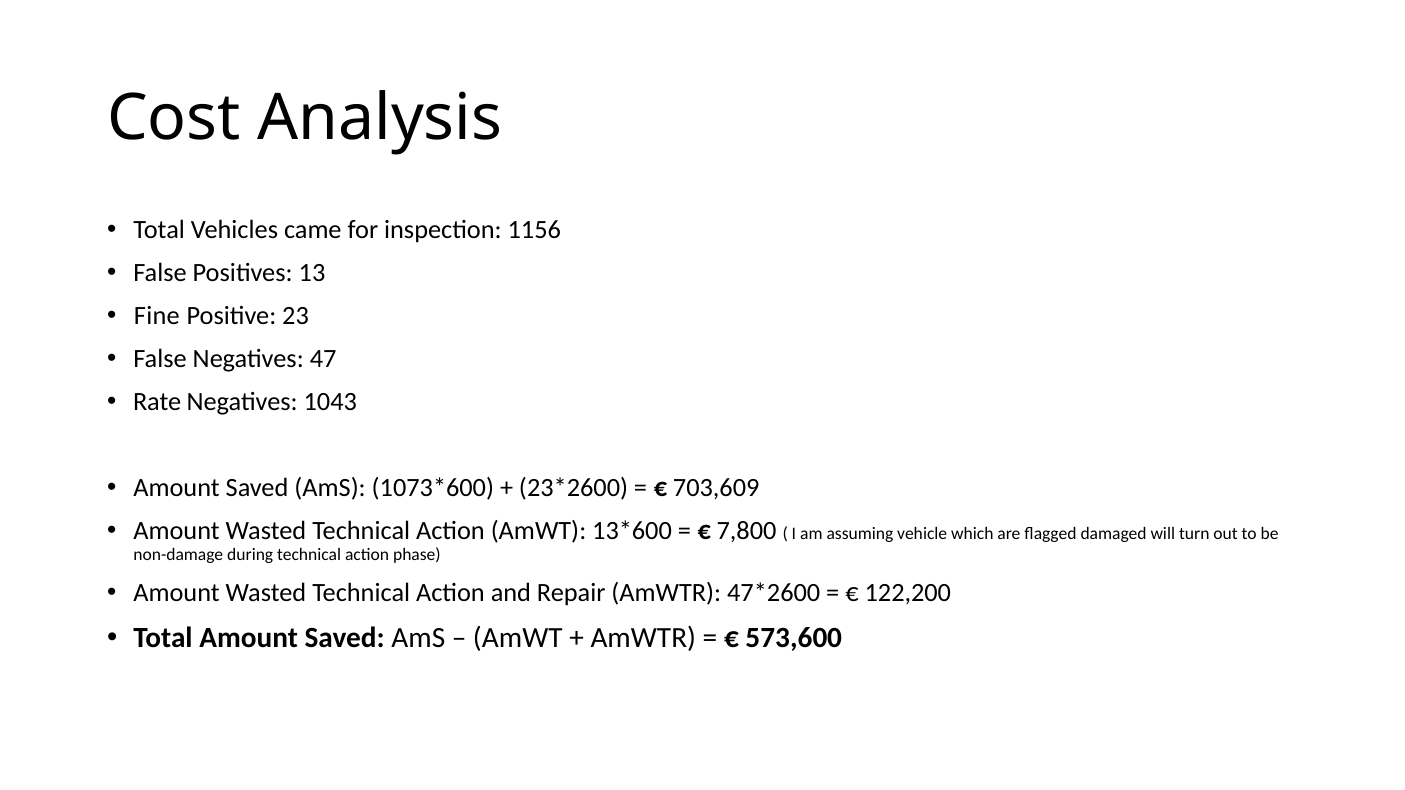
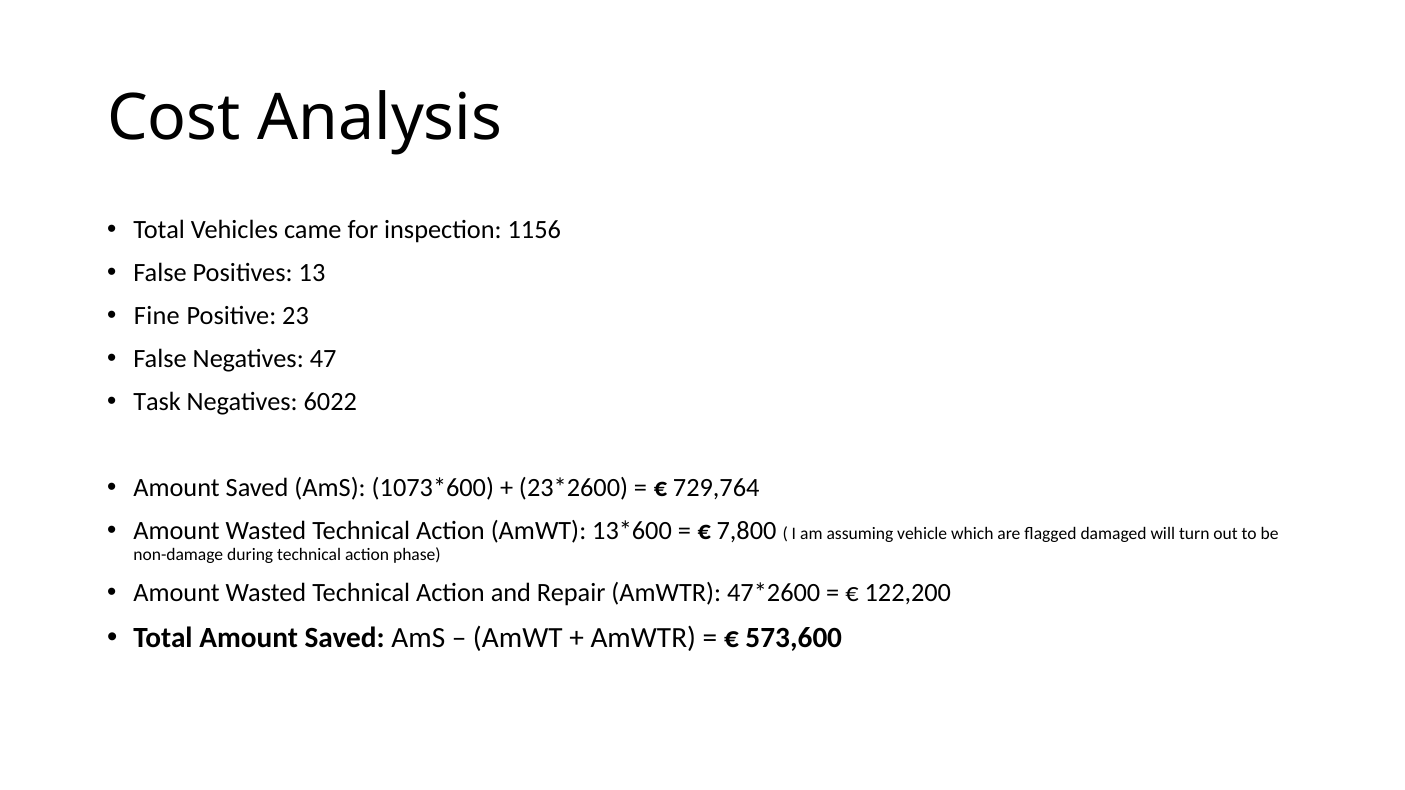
Rate: Rate -> Task
1043: 1043 -> 6022
703,609: 703,609 -> 729,764
